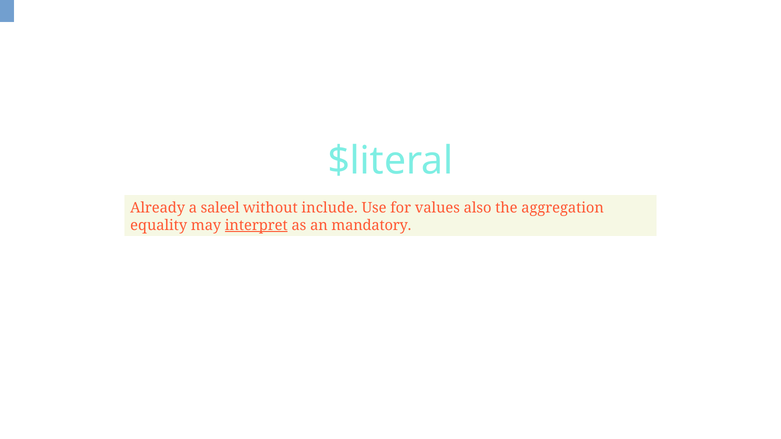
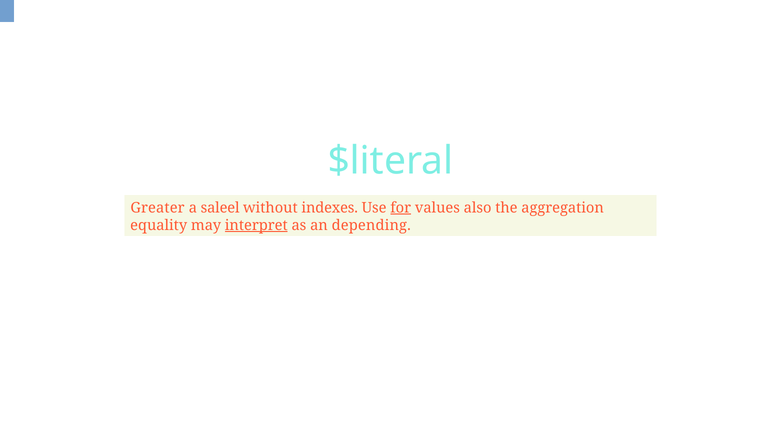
Already: Already -> Greater
include: include -> indexes
for underline: none -> present
mandatory: mandatory -> depending
